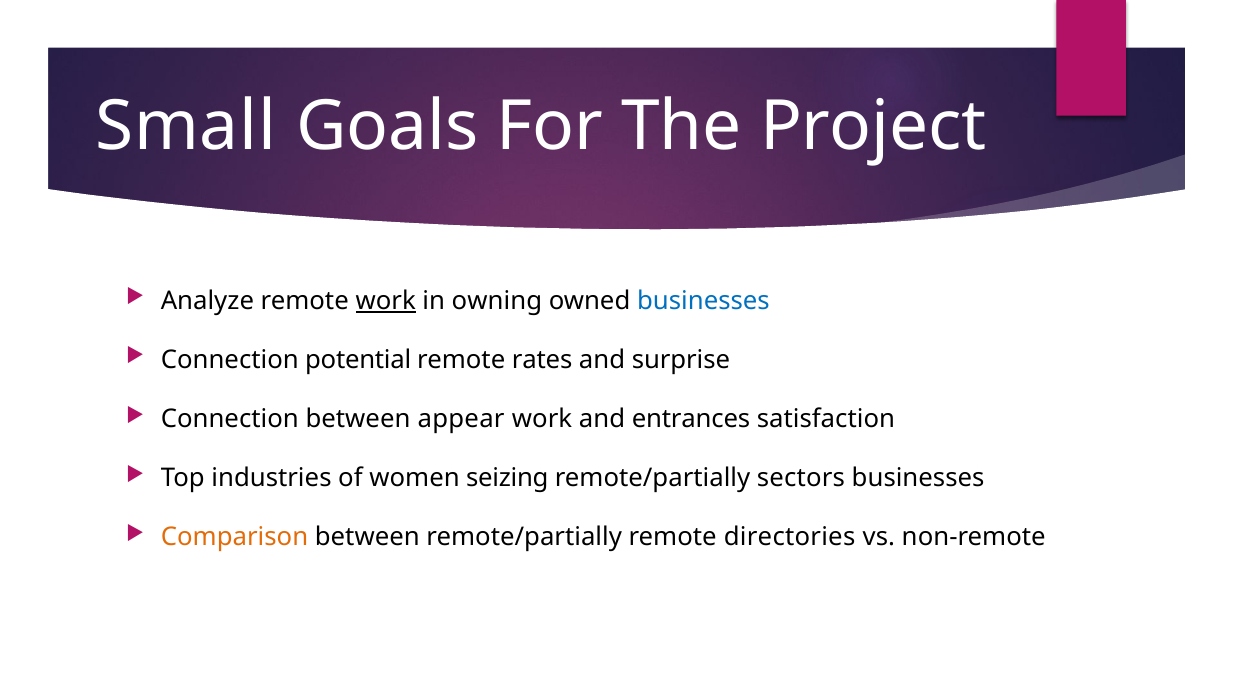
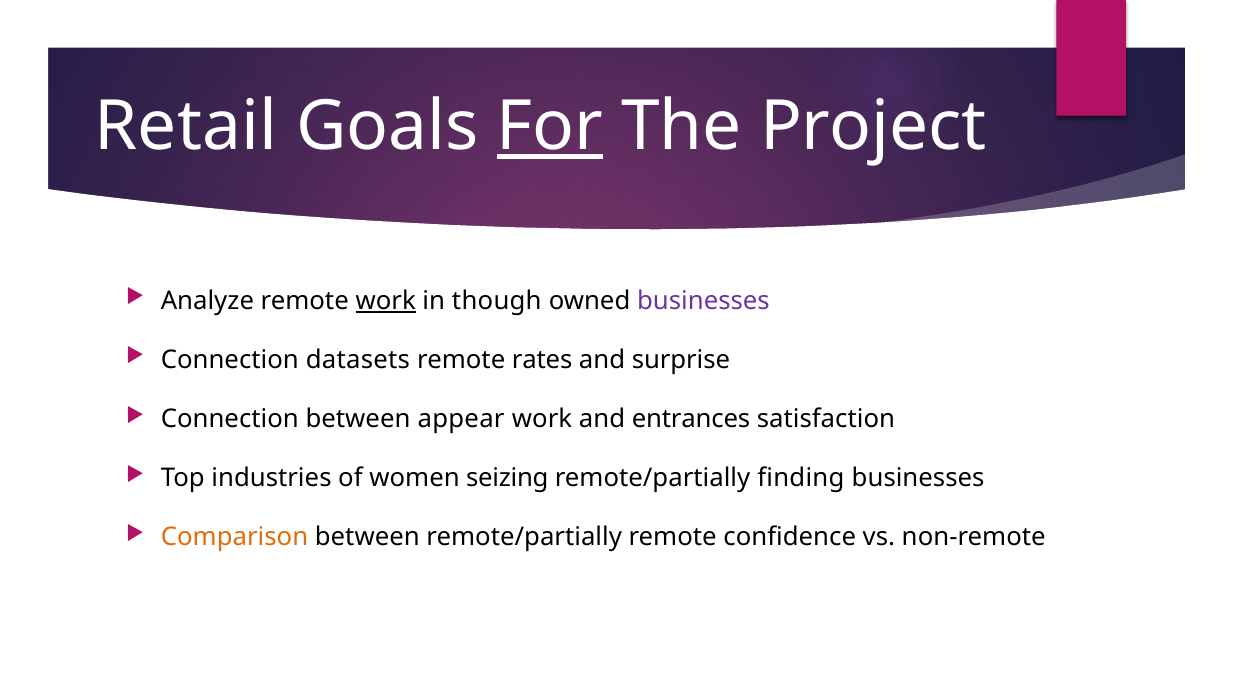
Small: Small -> Retail
For underline: none -> present
owning: owning -> though
businesses at (703, 301) colour: blue -> purple
potential: potential -> datasets
sectors: sectors -> finding
directories: directories -> confidence
